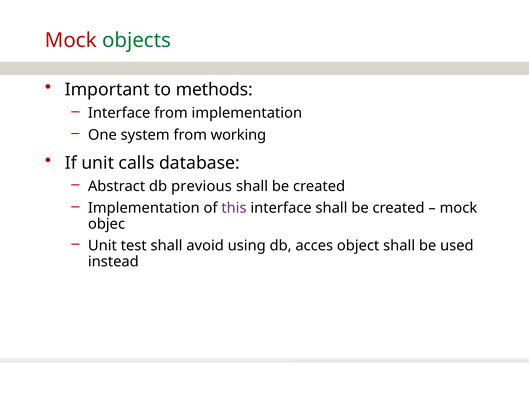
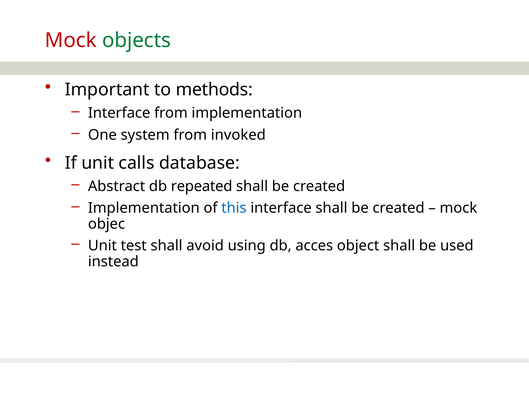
working: working -> invoked
previous: previous -> repeated
this colour: purple -> blue
